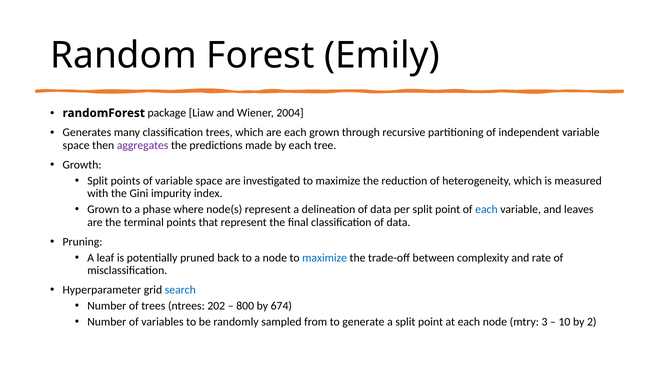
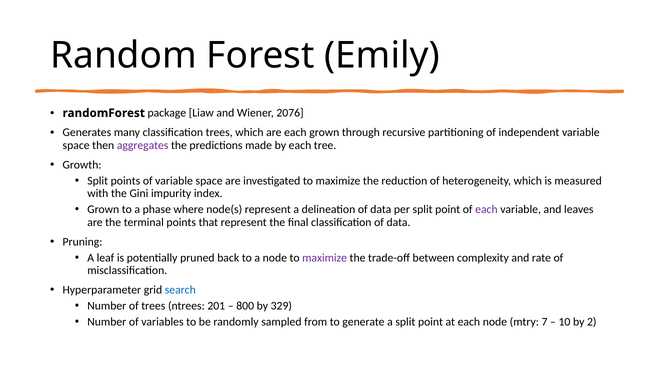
2004: 2004 -> 2076
each at (486, 209) colour: blue -> purple
maximize at (325, 258) colour: blue -> purple
202: 202 -> 201
674: 674 -> 329
3: 3 -> 7
